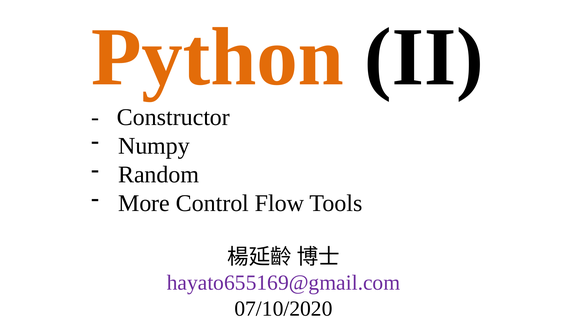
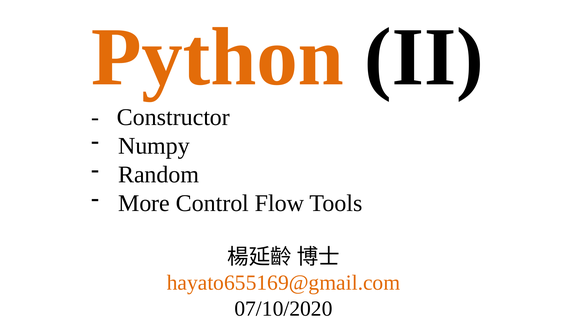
hayato655169@gmail.com colour: purple -> orange
